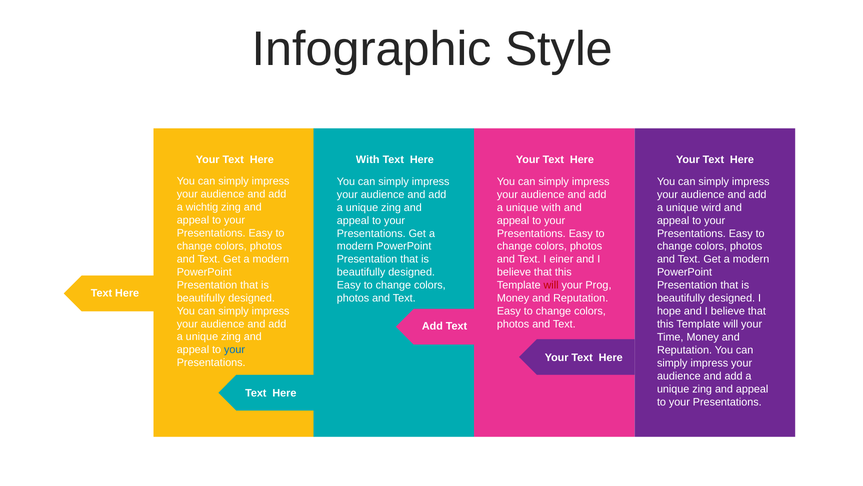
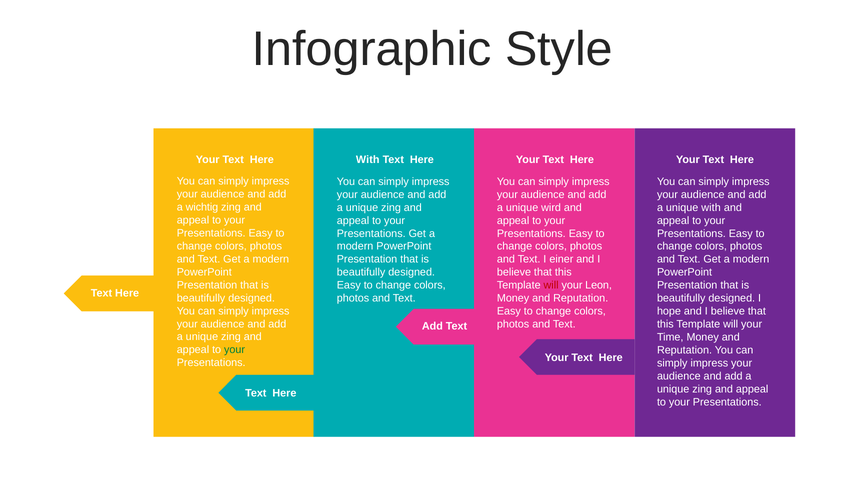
unique with: with -> wird
unique wird: wird -> with
Prog: Prog -> Leon
your at (235, 349) colour: blue -> green
